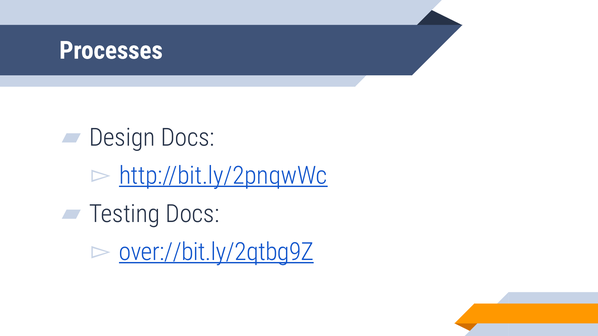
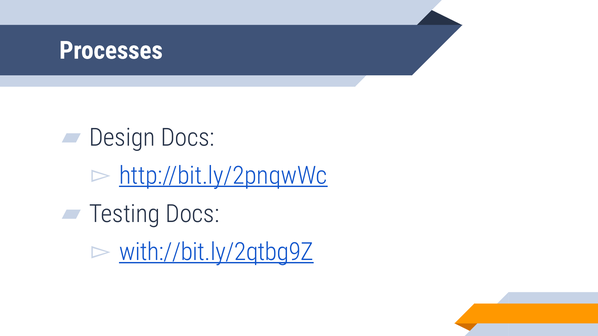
over://bit.ly/2qtbg9Z: over://bit.ly/2qtbg9Z -> with://bit.ly/2qtbg9Z
